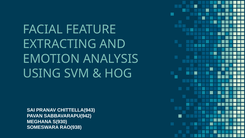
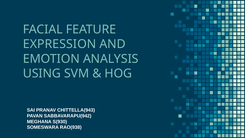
EXTRACTING: EXTRACTING -> EXPRESSION
